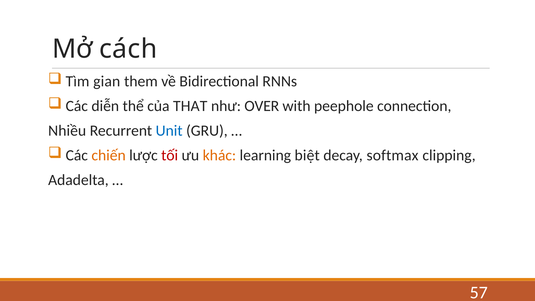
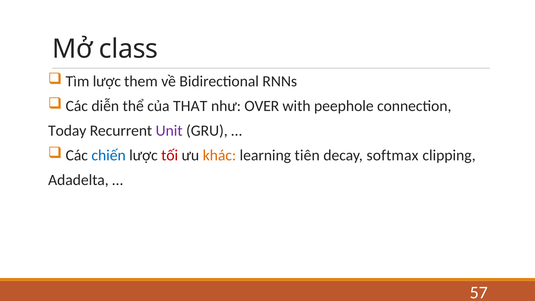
cách: cách -> class
Tìm gian: gian -> lược
Nhiều: Nhiều -> Today
Unit colour: blue -> purple
chiến colour: orange -> blue
biệt: biệt -> tiên
